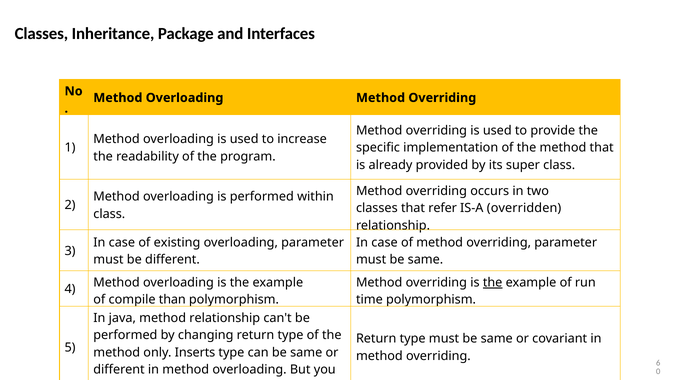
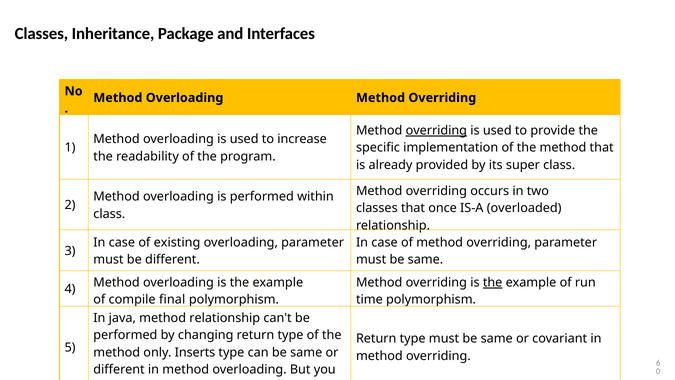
overriding at (436, 130) underline: none -> present
refer: refer -> once
overridden: overridden -> overloaded
than: than -> final
